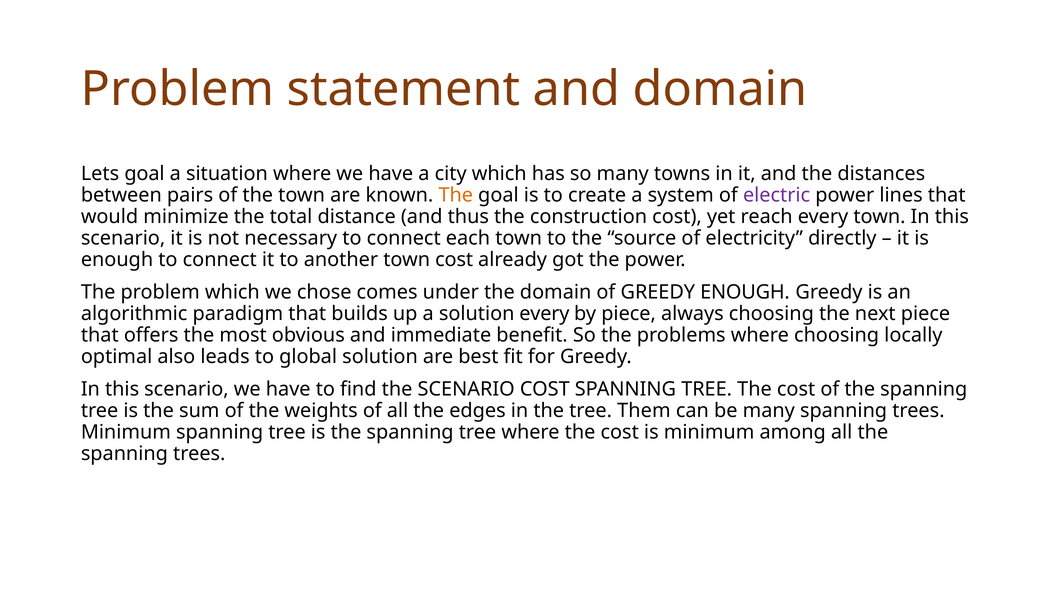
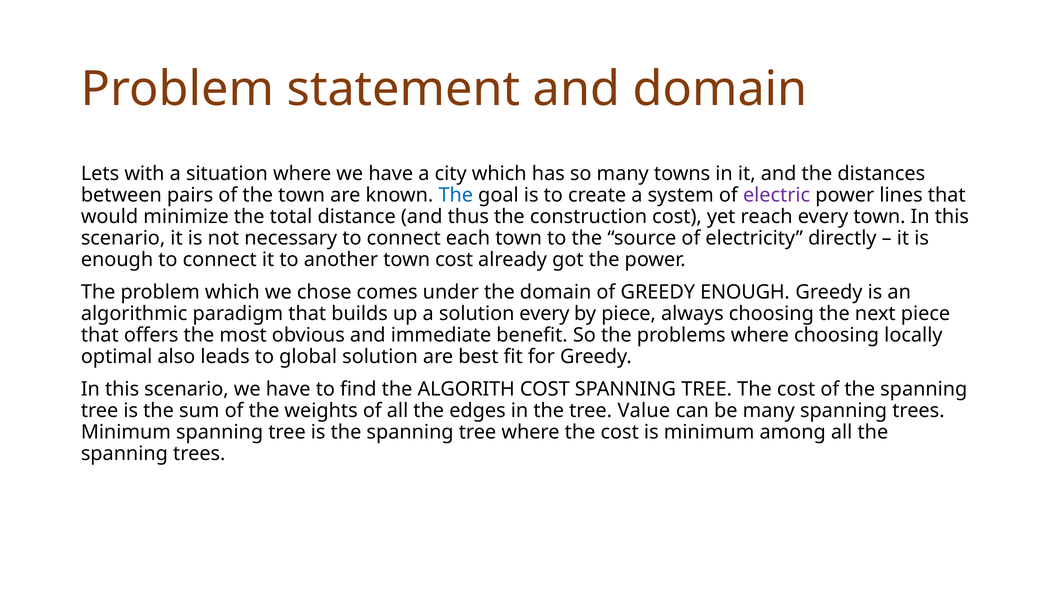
Lets goal: goal -> with
The at (456, 195) colour: orange -> blue
the SCENARIO: SCENARIO -> ALGORITH
Them: Them -> Value
